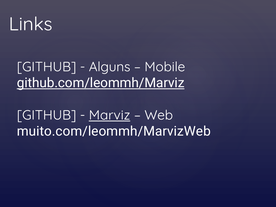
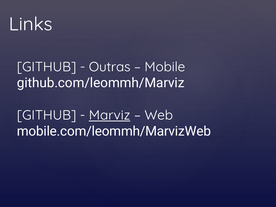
Alguns: Alguns -> Outras
github.com/leommh/Marviz underline: present -> none
muito.com/leommh/MarvizWeb: muito.com/leommh/MarvizWeb -> mobile.com/leommh/MarvizWeb
